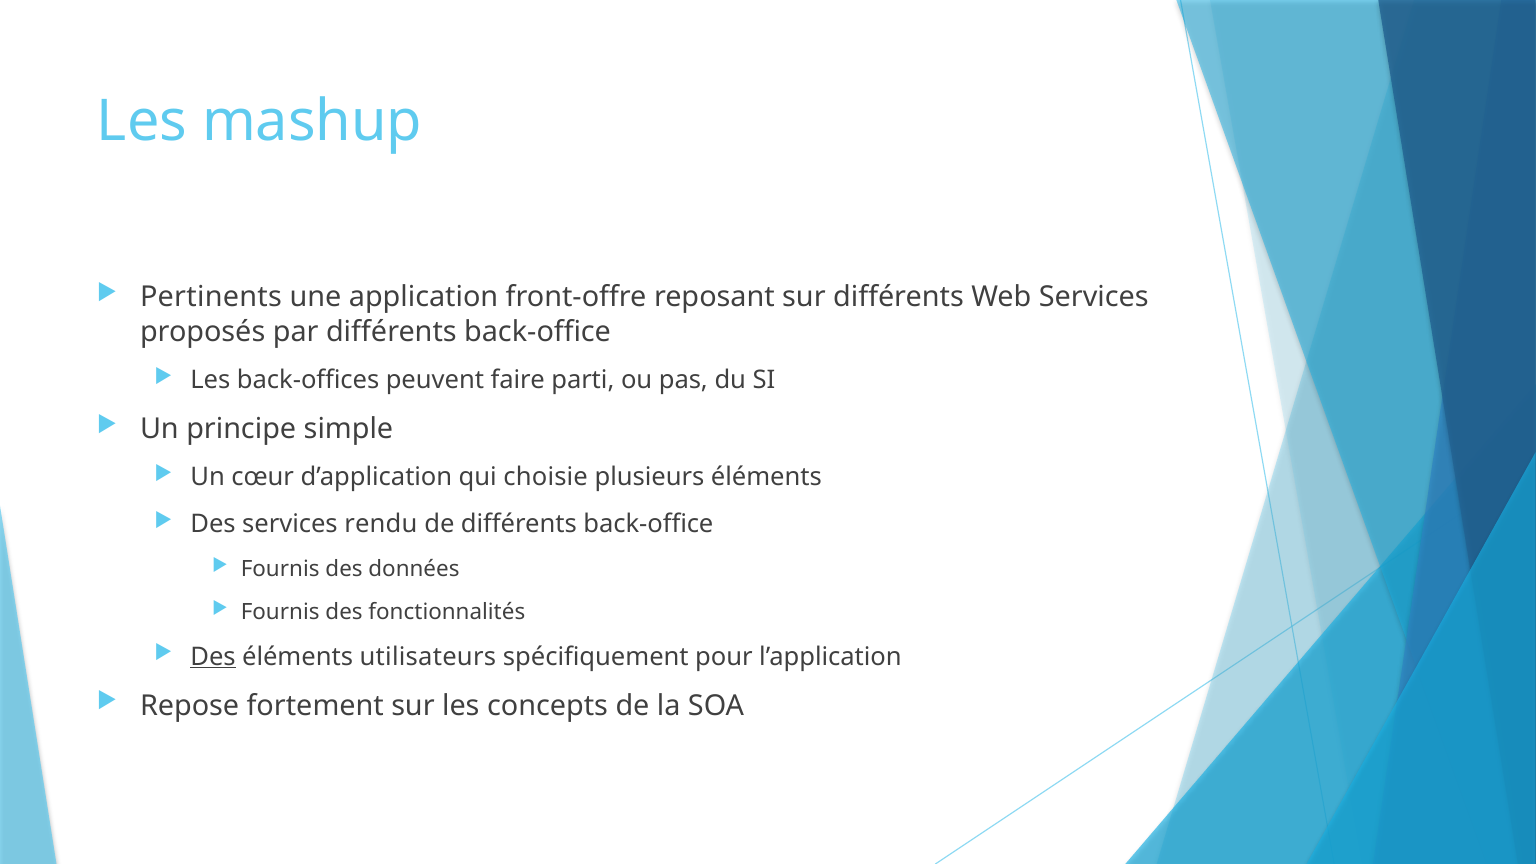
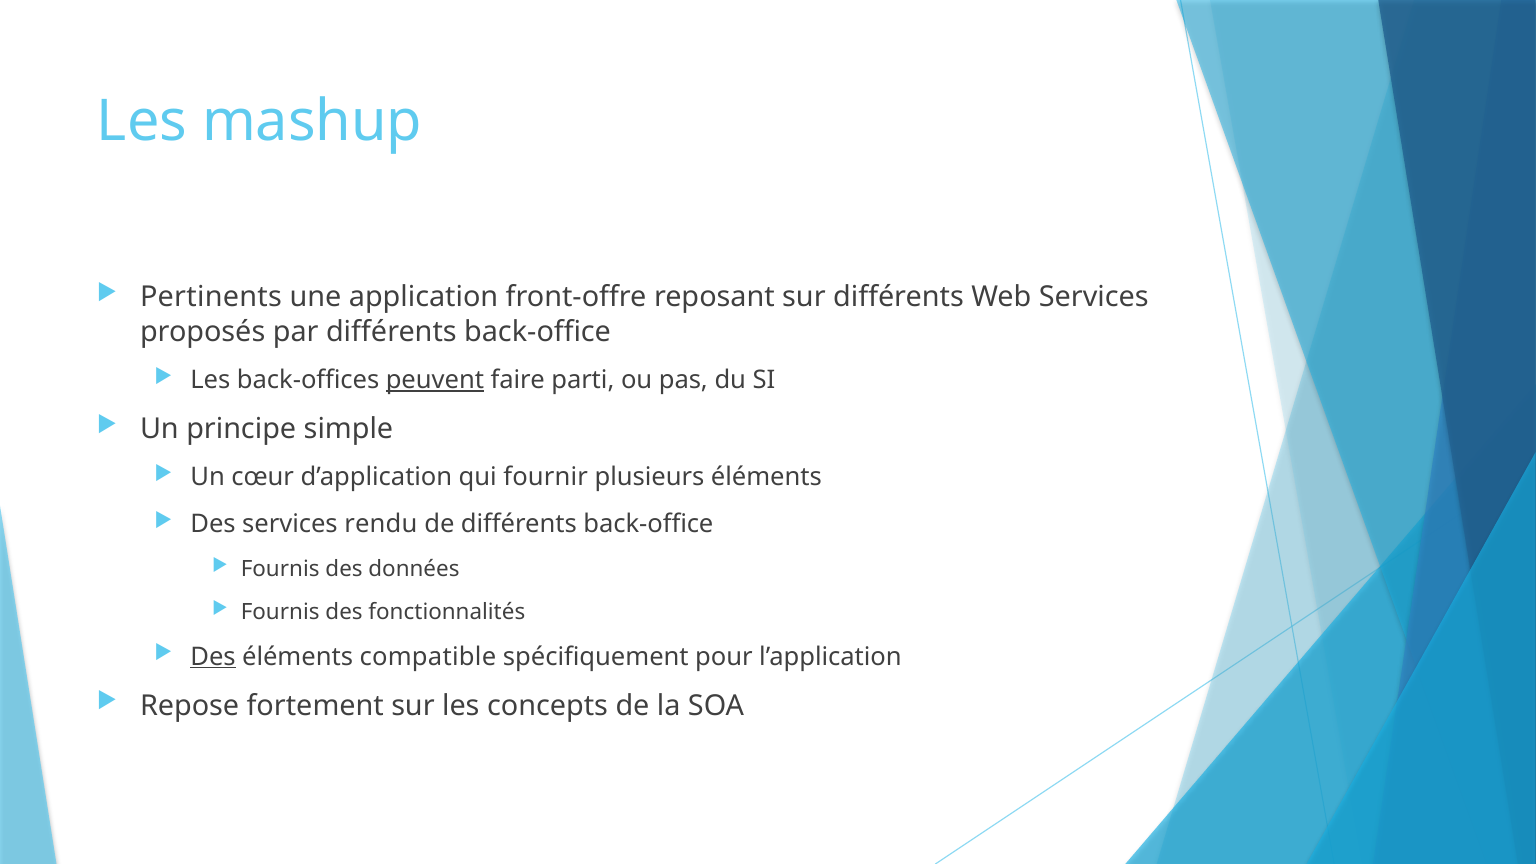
peuvent underline: none -> present
choisie: choisie -> fournir
utilisateurs: utilisateurs -> compatible
